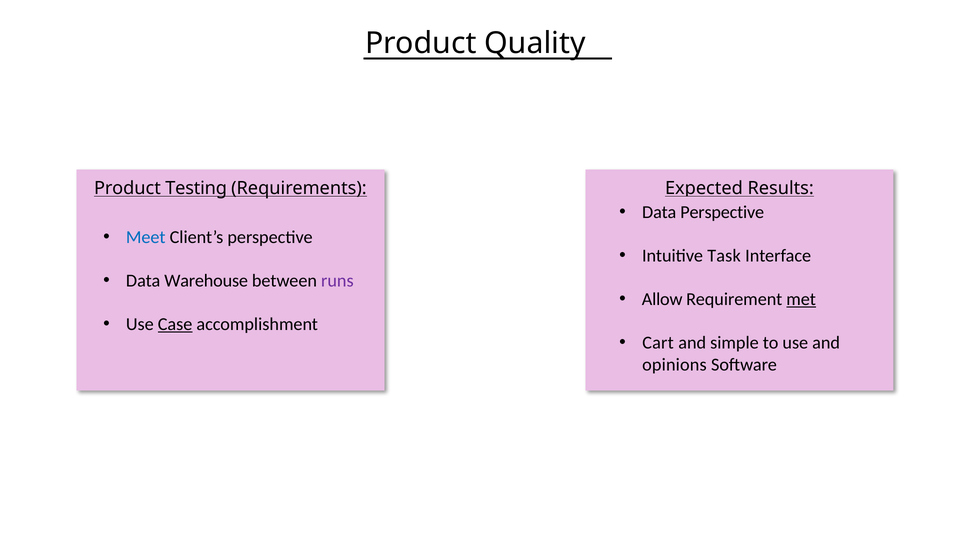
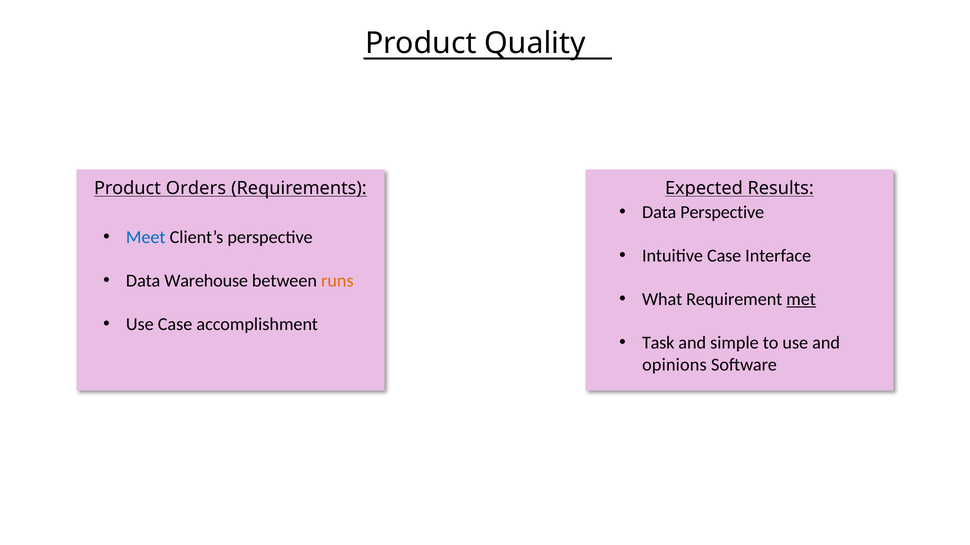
Testing: Testing -> Orders
Intuitive Task: Task -> Case
runs colour: purple -> orange
Allow: Allow -> What
Case at (175, 325) underline: present -> none
Cart: Cart -> Task
